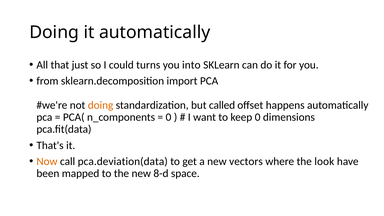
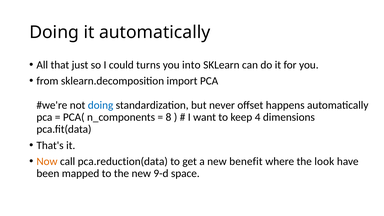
doing at (101, 105) colour: orange -> blue
called: called -> never
0 at (168, 117): 0 -> 8
keep 0: 0 -> 4
pca.deviation(data: pca.deviation(data -> pca.reduction(data
vectors: vectors -> benefit
8-d: 8-d -> 9-d
